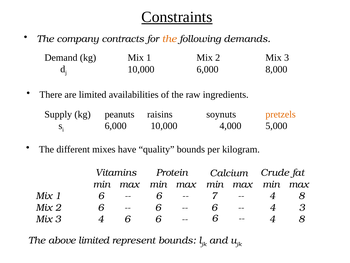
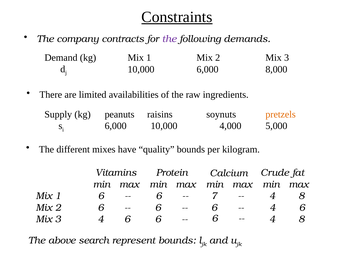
the at (169, 39) colour: orange -> purple
3 at (302, 207): 3 -> 6
above limited: limited -> search
